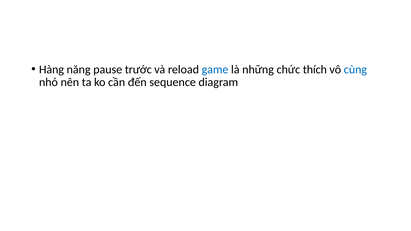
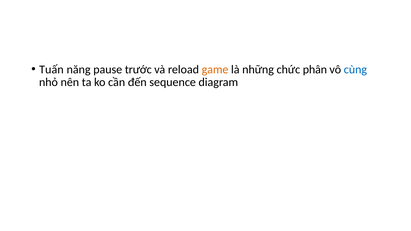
Hàng: Hàng -> Tuấn
game colour: blue -> orange
thích: thích -> phân
